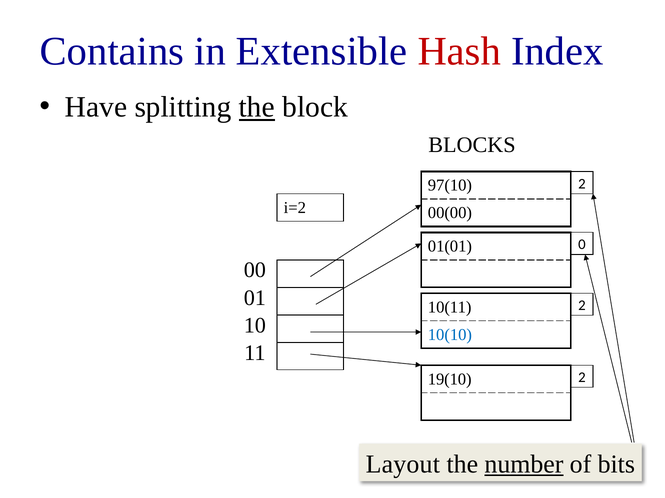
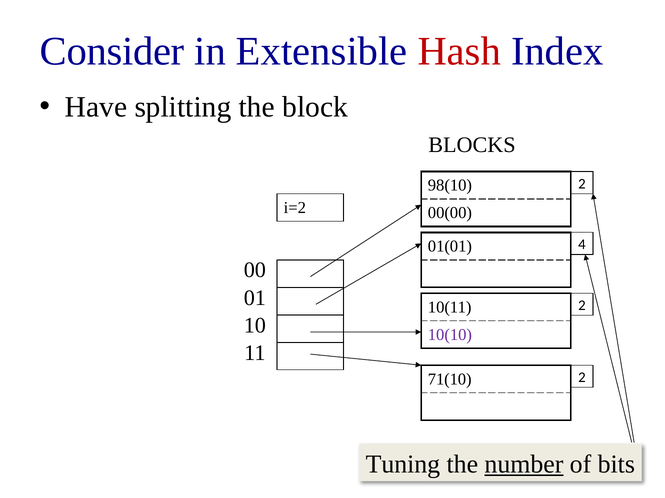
Contains: Contains -> Consider
the at (257, 107) underline: present -> none
97(10: 97(10 -> 98(10
0: 0 -> 4
10(10 colour: blue -> purple
19(10: 19(10 -> 71(10
Layout: Layout -> Tuning
